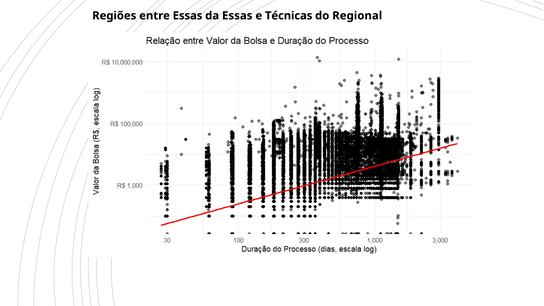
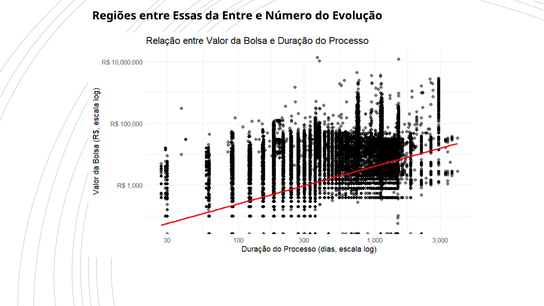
da Essas: Essas -> Entre
Técnicas: Técnicas -> Número
Regional: Regional -> Evolução
